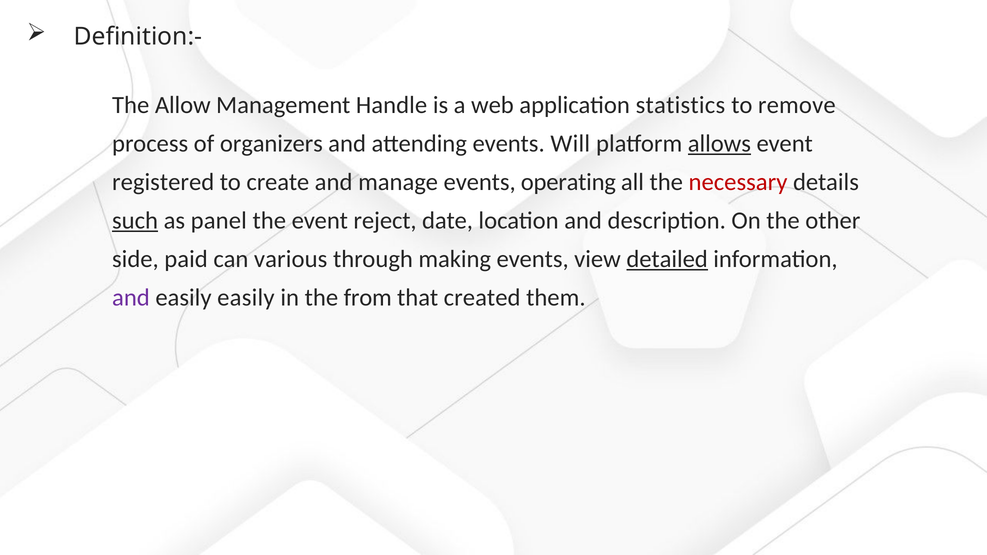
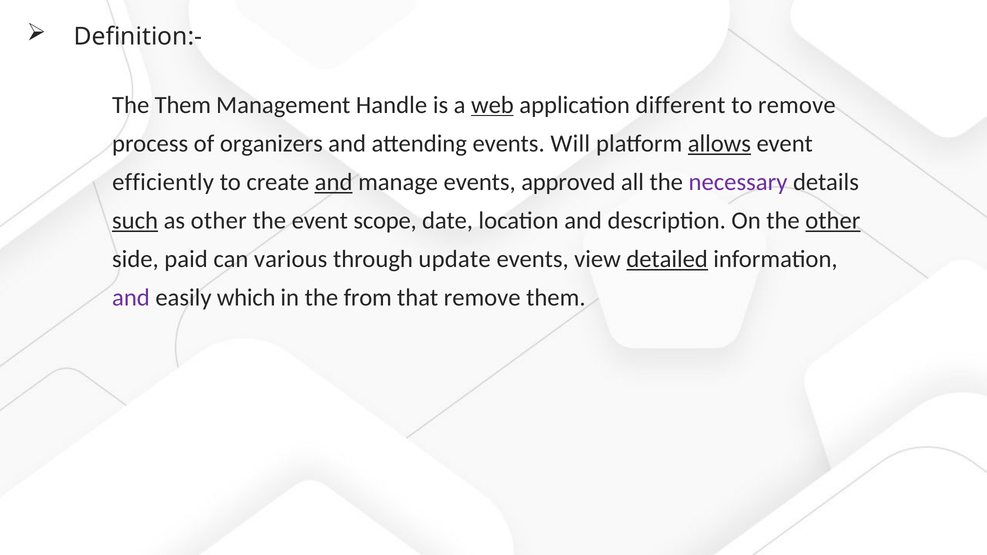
The Allow: Allow -> Them
web underline: none -> present
statistics: statistics -> different
registered: registered -> efficiently
and at (334, 182) underline: none -> present
operating: operating -> approved
necessary colour: red -> purple
as panel: panel -> other
reject: reject -> scope
other at (833, 221) underline: none -> present
making: making -> update
easily easily: easily -> which
that created: created -> remove
